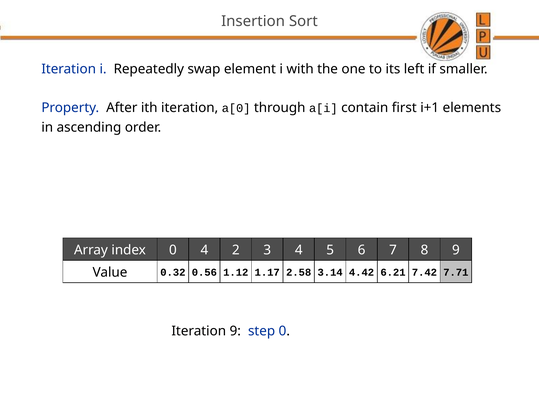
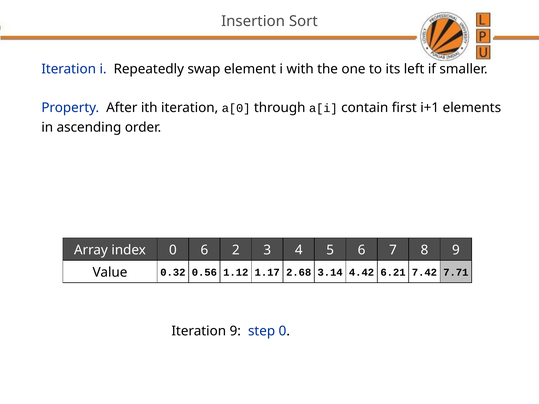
0 4: 4 -> 6
2.58: 2.58 -> 2.68
